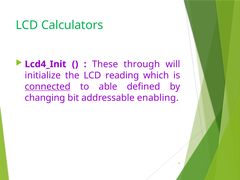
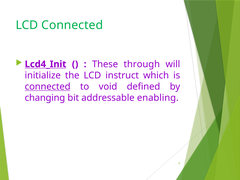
LCD Calculators: Calculators -> Connected
Lcd4_Init underline: none -> present
reading: reading -> instruct
able: able -> void
